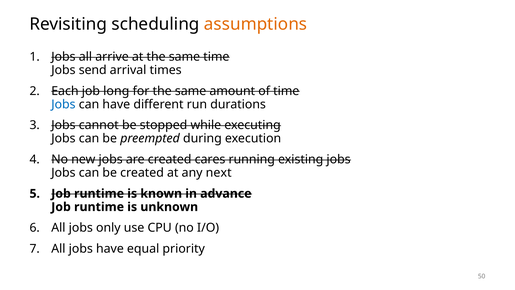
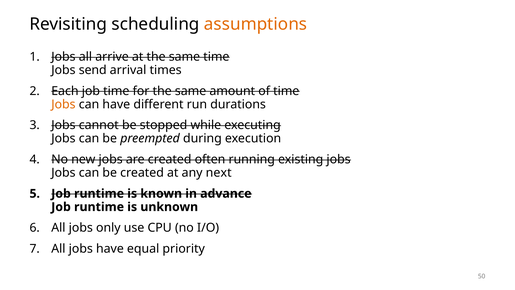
job long: long -> time
Jobs at (63, 104) colour: blue -> orange
cares: cares -> often
